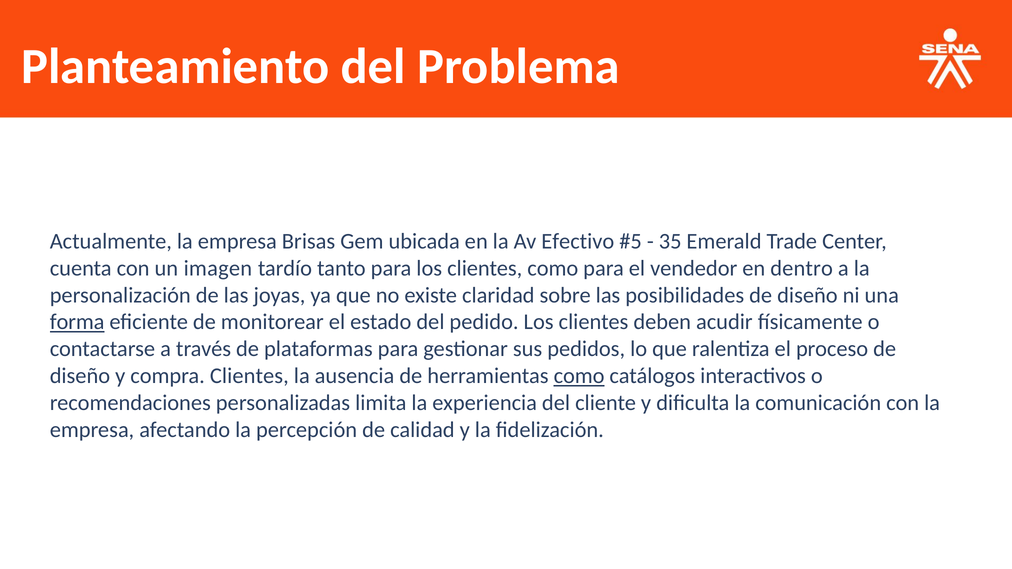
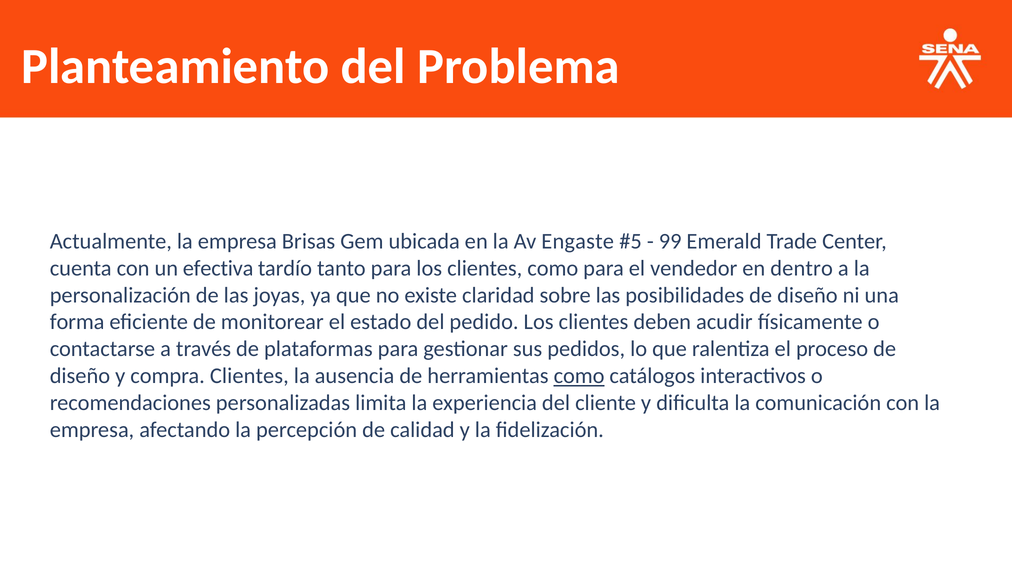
Efectivo: Efectivo -> Engaste
35: 35 -> 99
imagen: imagen -> efectiva
forma underline: present -> none
